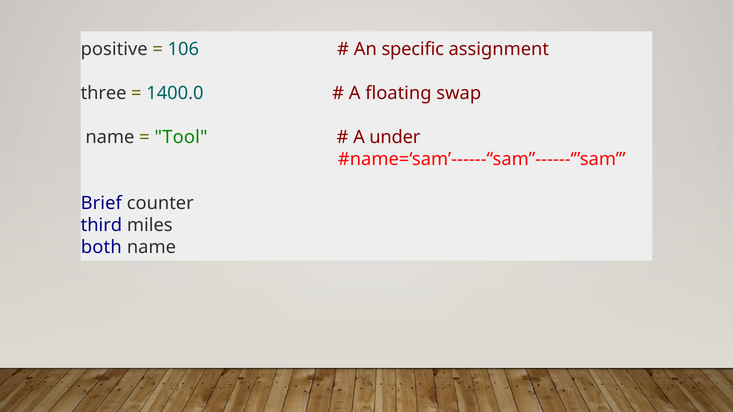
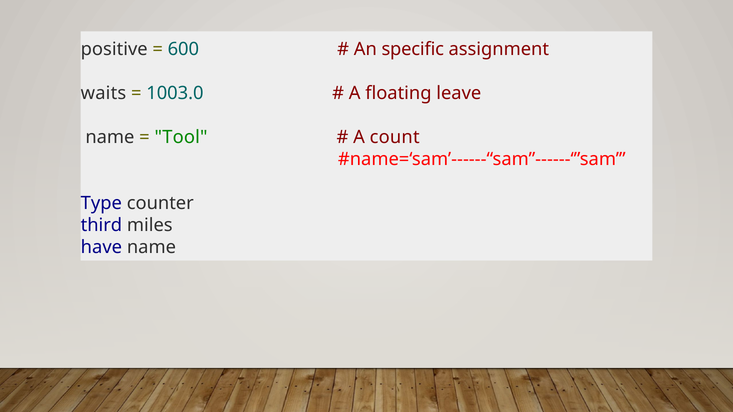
106: 106 -> 600
three: three -> waits
1400.0: 1400.0 -> 1003.0
swap: swap -> leave
under: under -> count
Brief: Brief -> Type
both: both -> have
